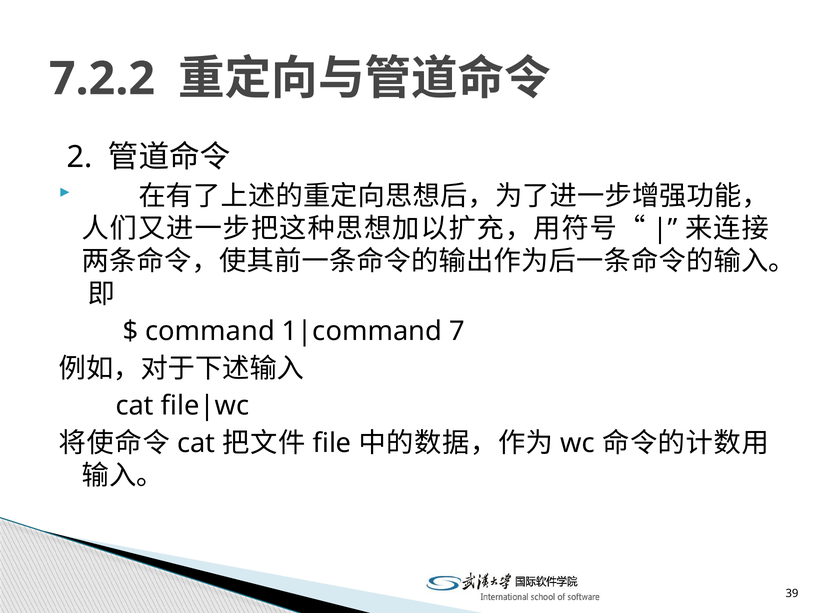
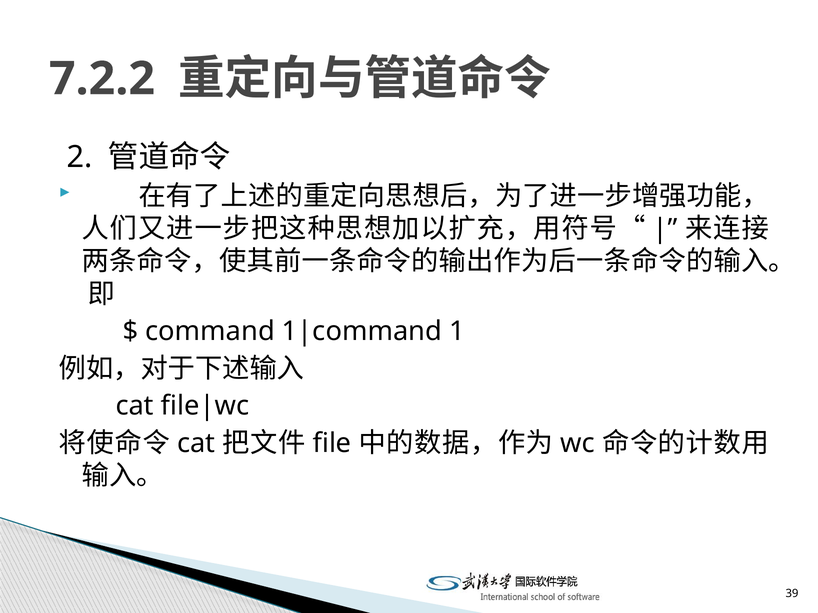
7: 7 -> 1
